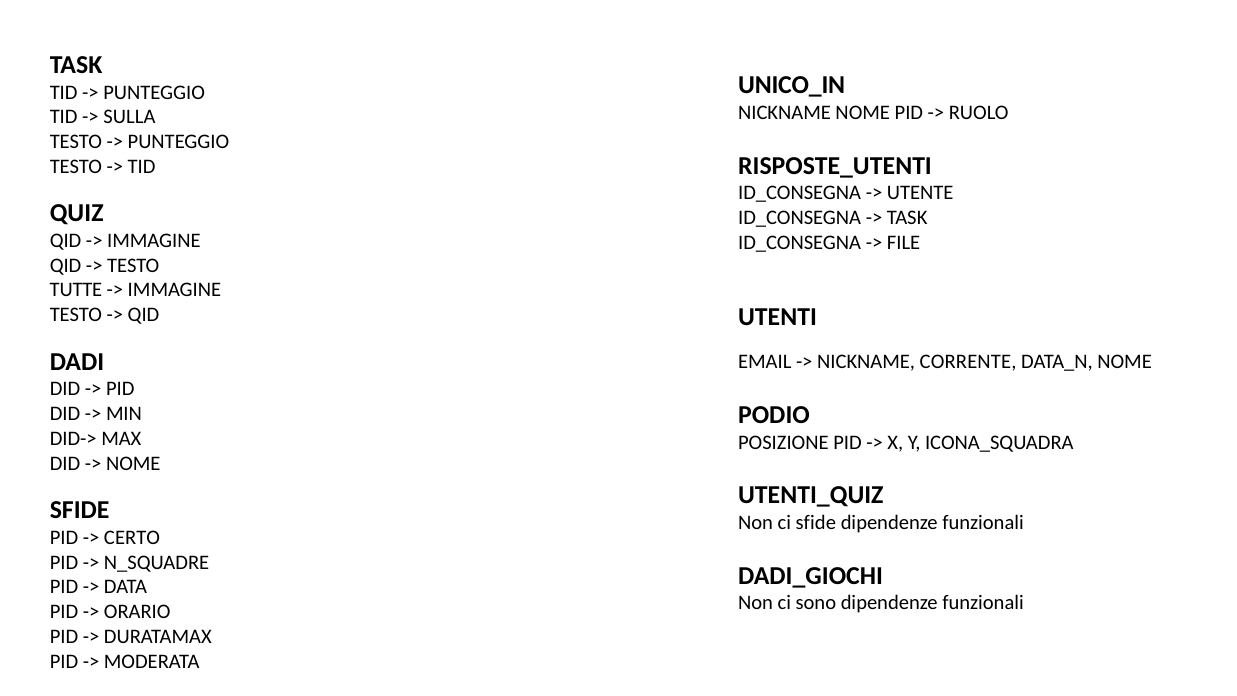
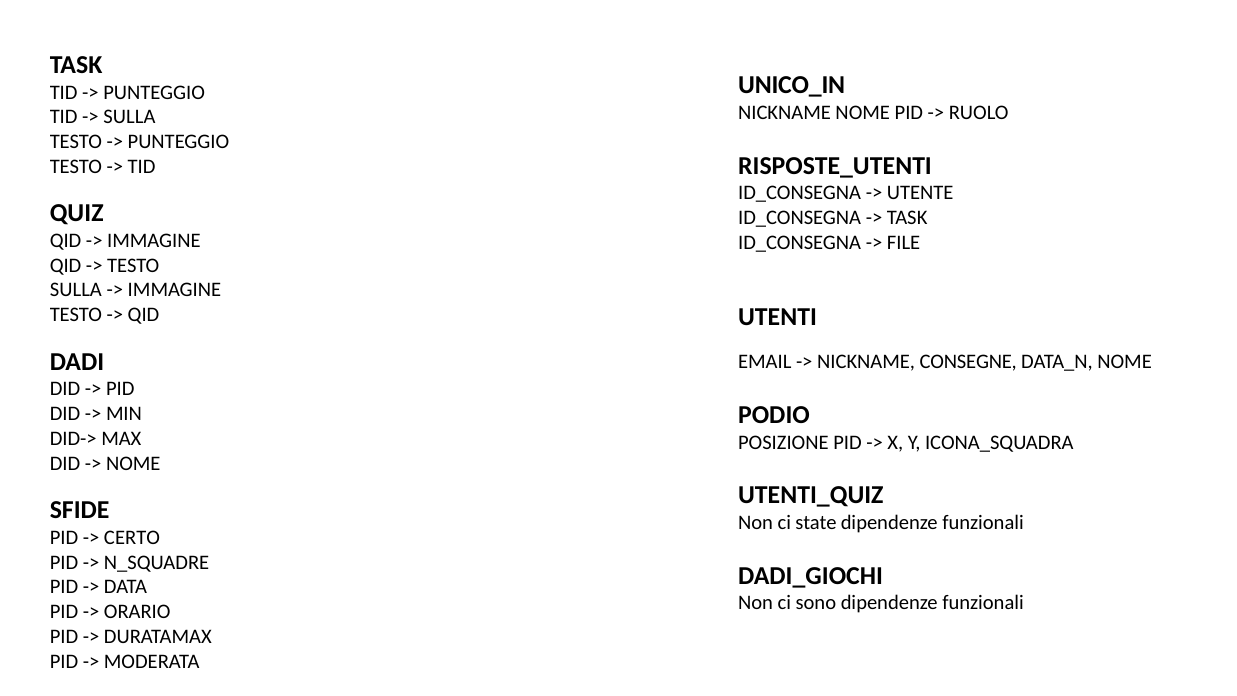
TUTTE at (76, 290): TUTTE -> SULLA
CORRENTE: CORRENTE -> CONSEGNE
ci sfide: sfide -> state
